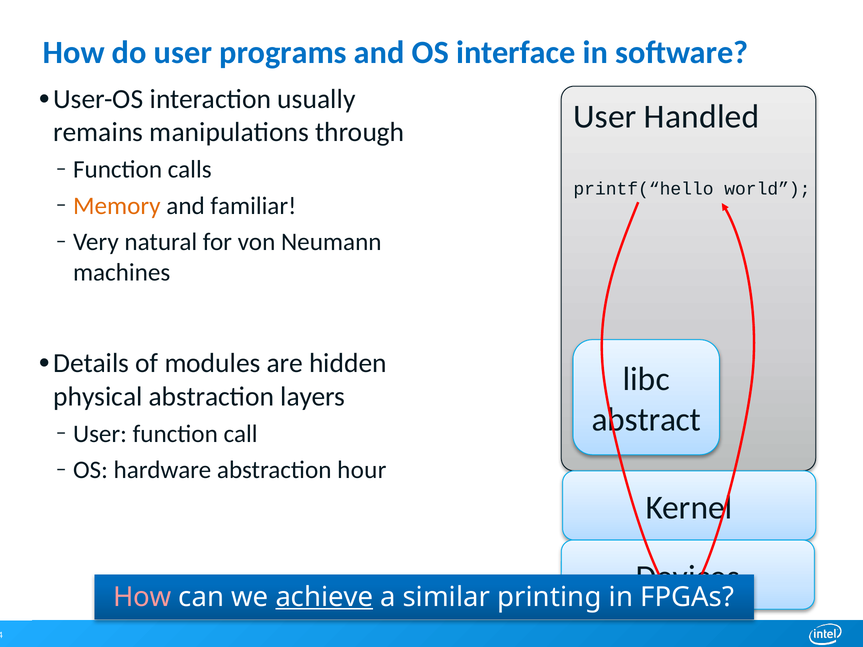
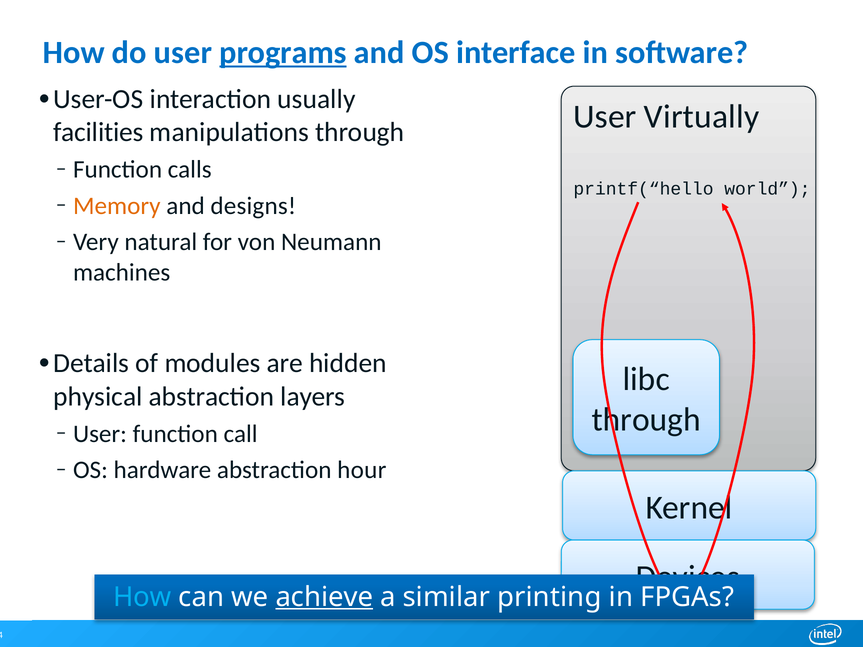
programs underline: none -> present
Handled: Handled -> Virtually
remains: remains -> facilities
familiar: familiar -> designs
abstract at (646, 420): abstract -> through
How at (142, 597) colour: pink -> light blue
